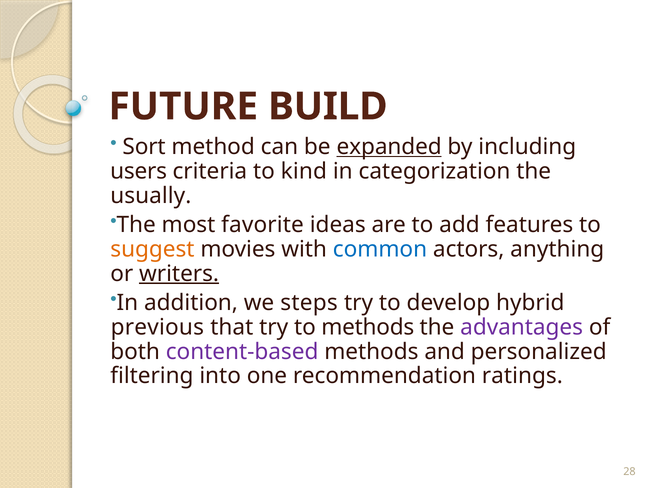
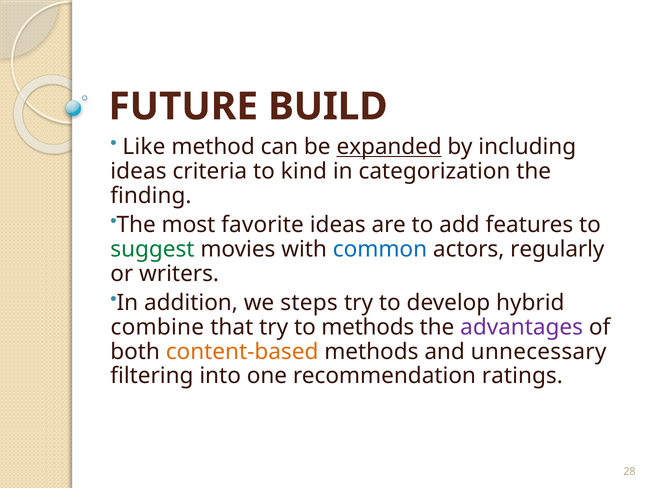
Sort: Sort -> Like
users at (139, 171): users -> ideas
usually: usually -> finding
suggest colour: orange -> green
anything: anything -> regularly
writers underline: present -> none
previous: previous -> combine
content-based colour: purple -> orange
personalized: personalized -> unnecessary
